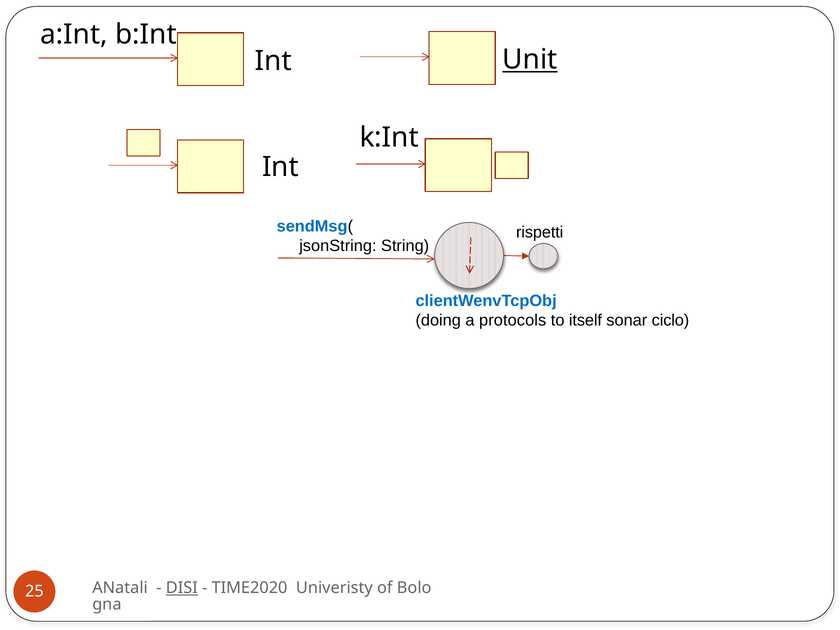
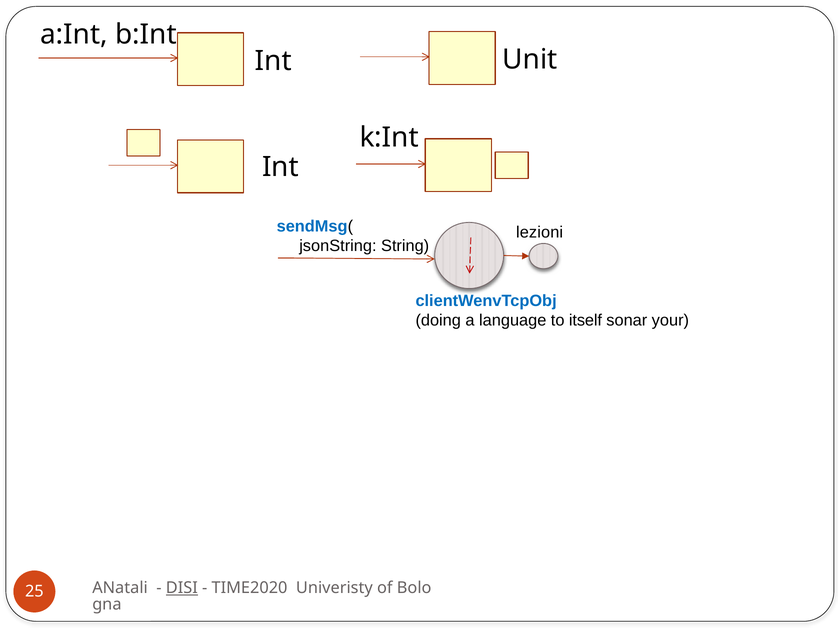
Unit underline: present -> none
rispetti: rispetti -> lezioni
protocols: protocols -> language
ciclo: ciclo -> your
